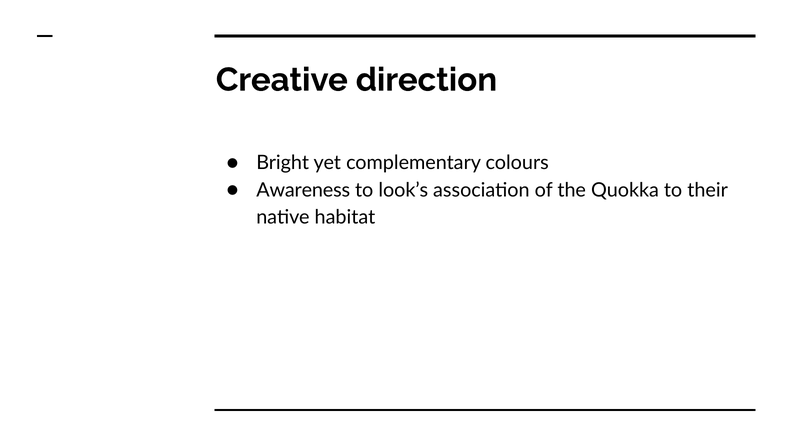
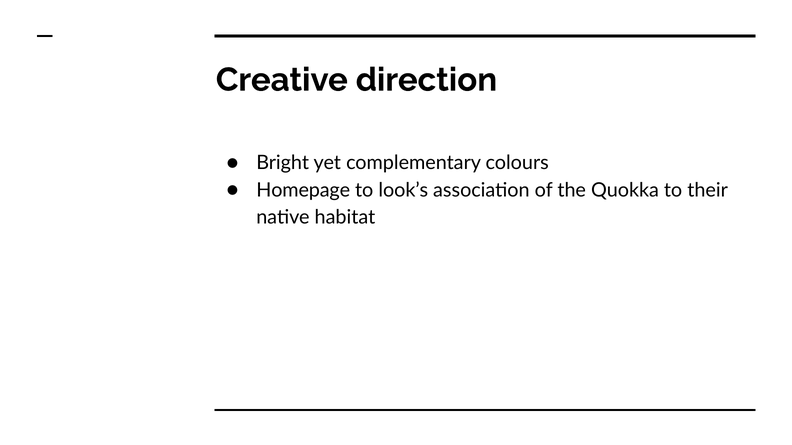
Awareness: Awareness -> Homepage
